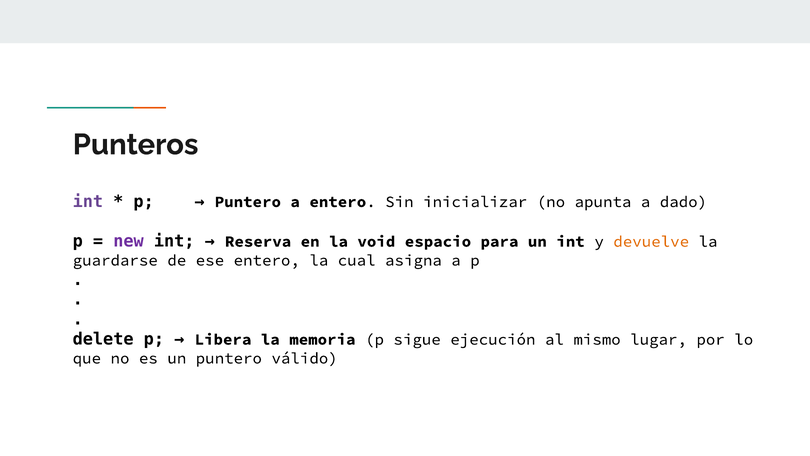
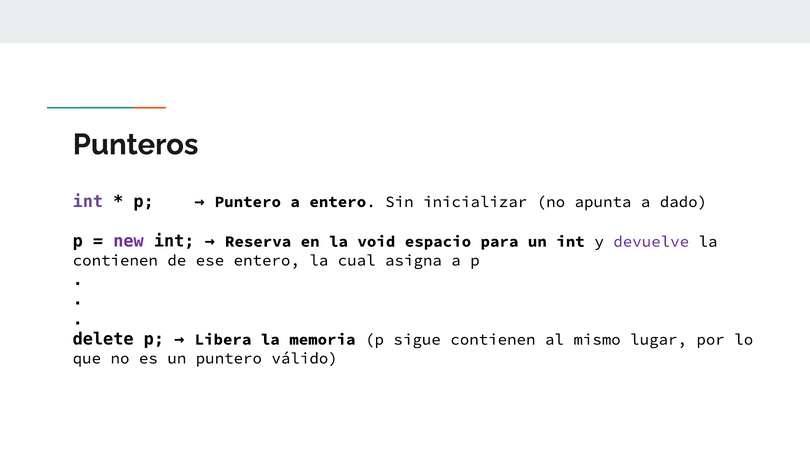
devuelve colour: orange -> purple
guardarse at (115, 260): guardarse -> contienen
sigue ejecución: ejecución -> contienen
